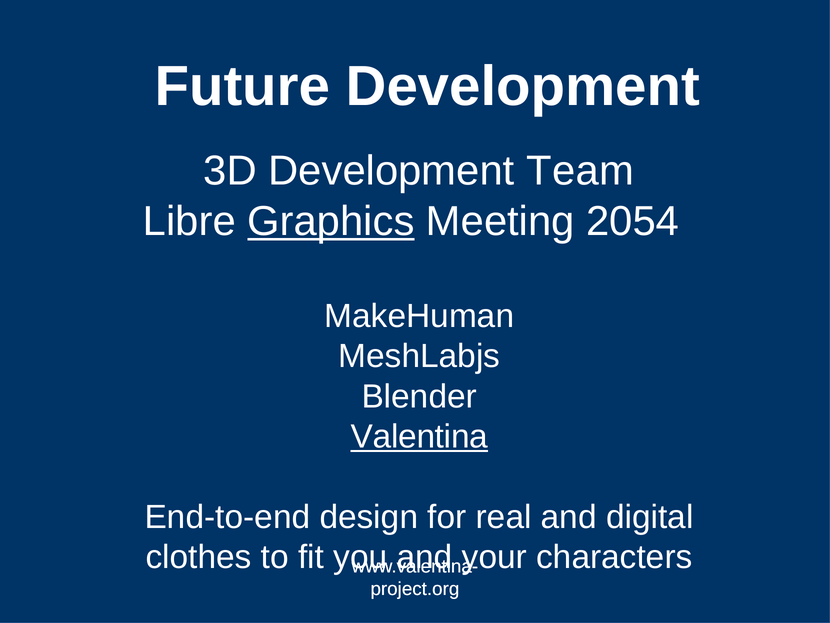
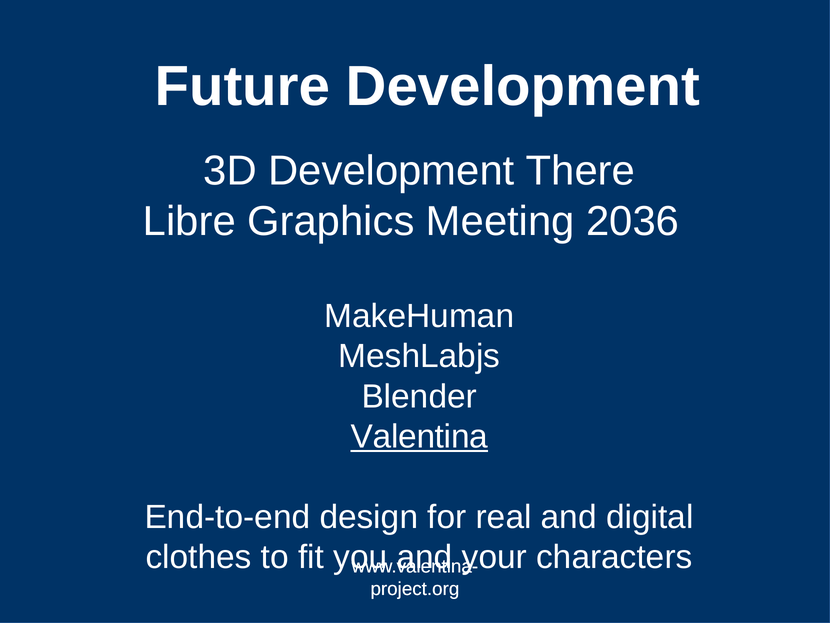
Team: Team -> There
Graphics underline: present -> none
2054: 2054 -> 2036
